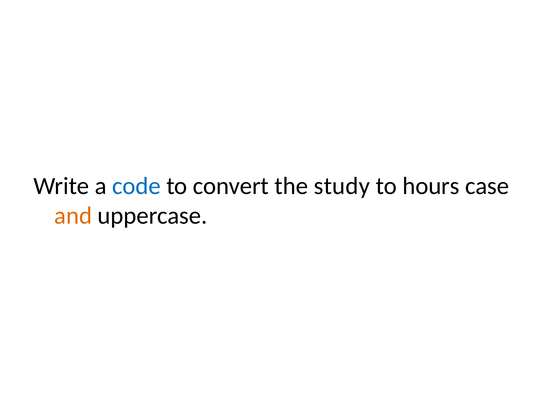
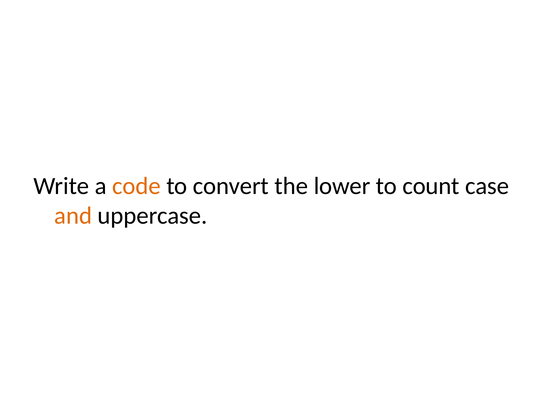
code colour: blue -> orange
study: study -> lower
hours: hours -> count
